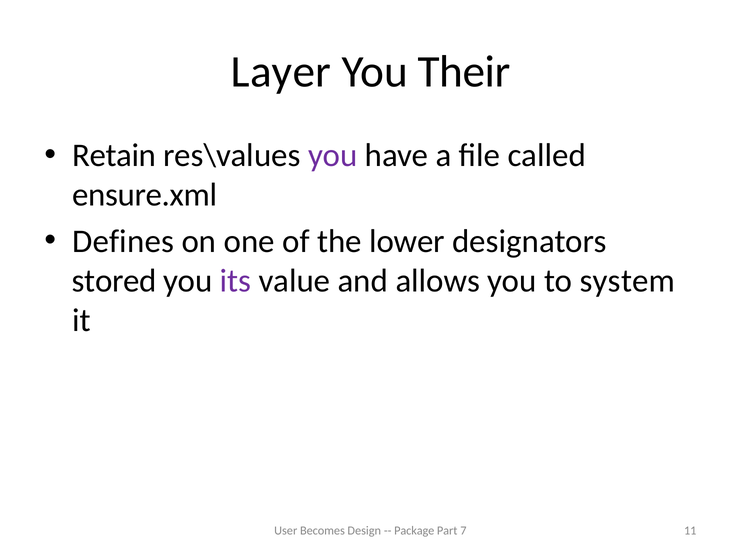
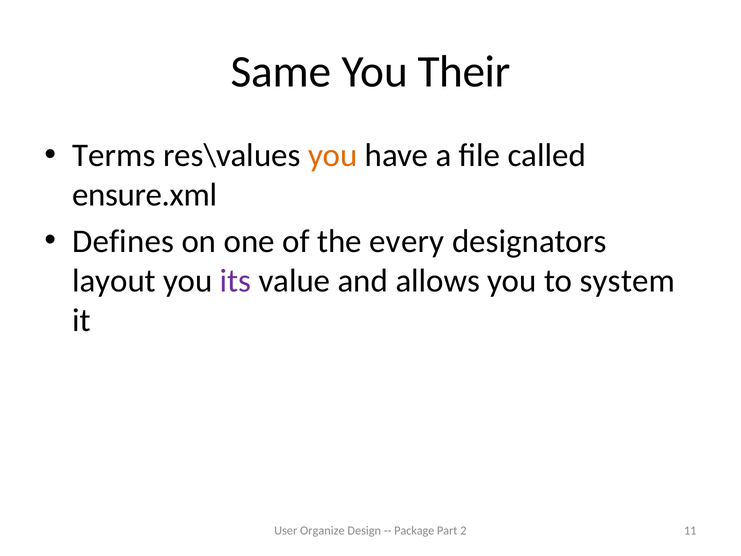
Layer: Layer -> Same
Retain: Retain -> Terms
you at (333, 155) colour: purple -> orange
lower: lower -> every
stored: stored -> layout
Becomes: Becomes -> Organize
7: 7 -> 2
